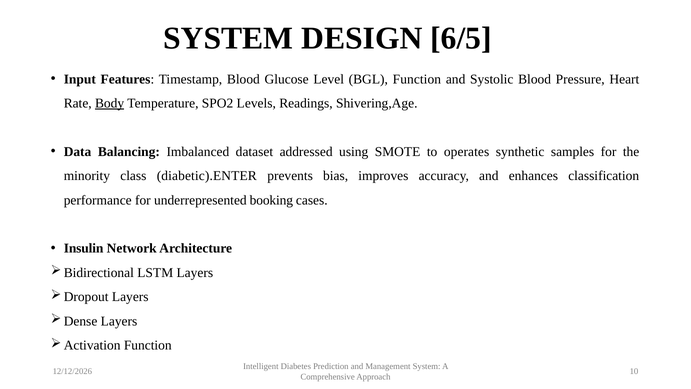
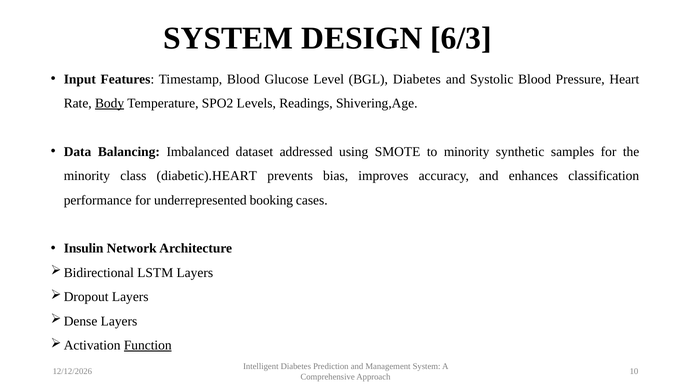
6/5: 6/5 -> 6/3
BGL Function: Function -> Diabetes
to operates: operates -> minority
diabetic).ENTER: diabetic).ENTER -> diabetic).HEART
Function at (148, 345) underline: none -> present
